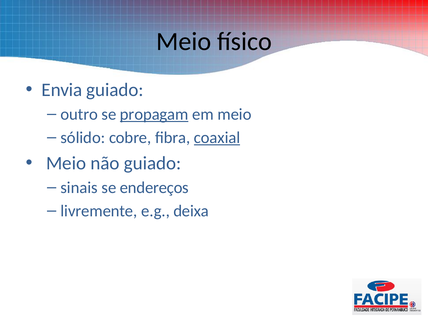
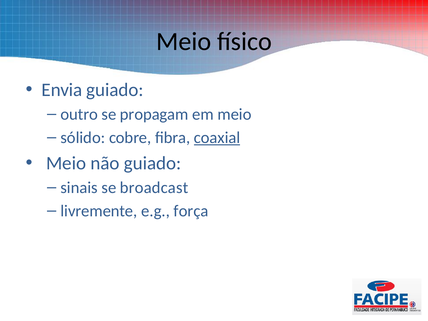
propagam underline: present -> none
endereços: endereços -> broadcast
deixa: deixa -> força
